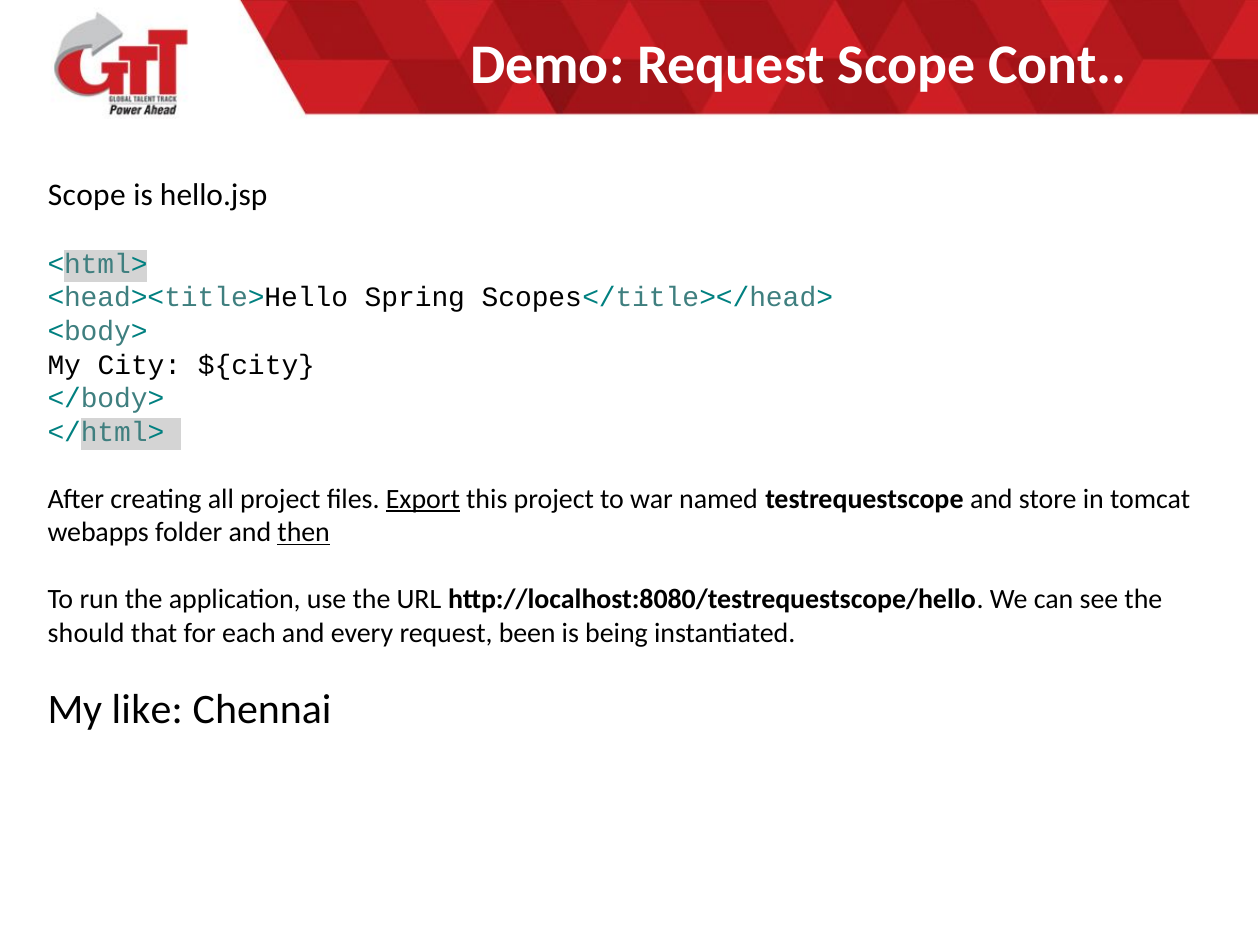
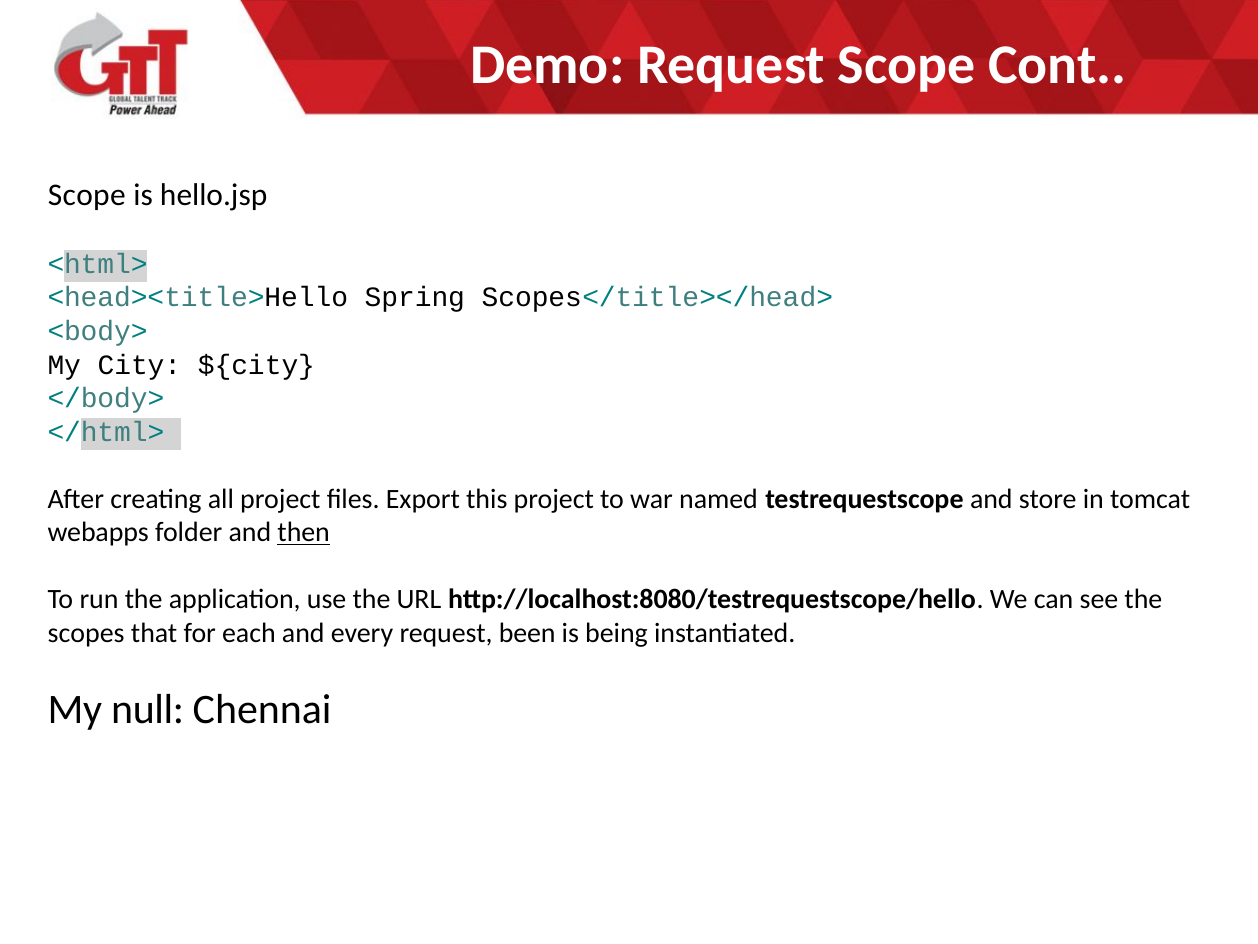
Export underline: present -> none
should: should -> scopes
like: like -> null
